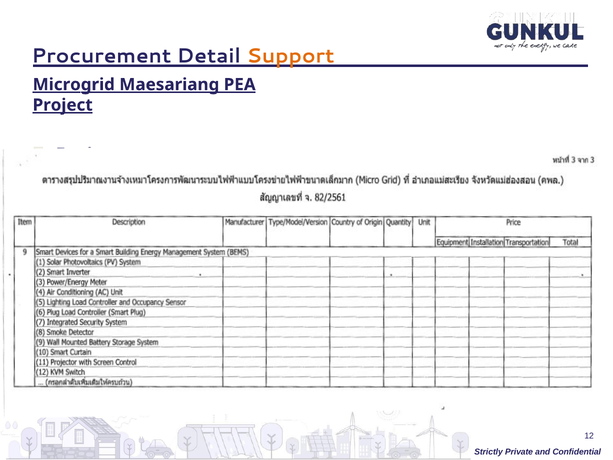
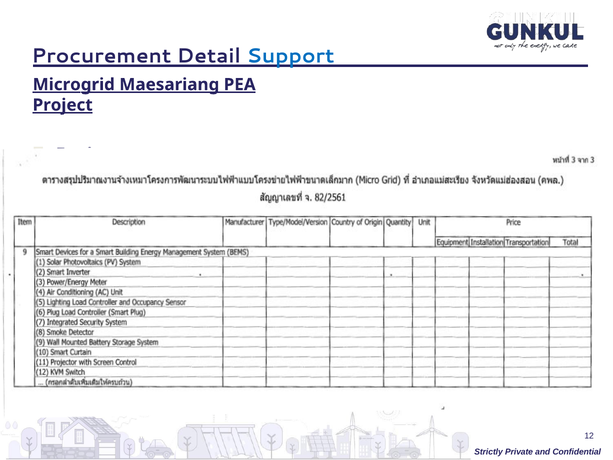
Support colour: orange -> blue
